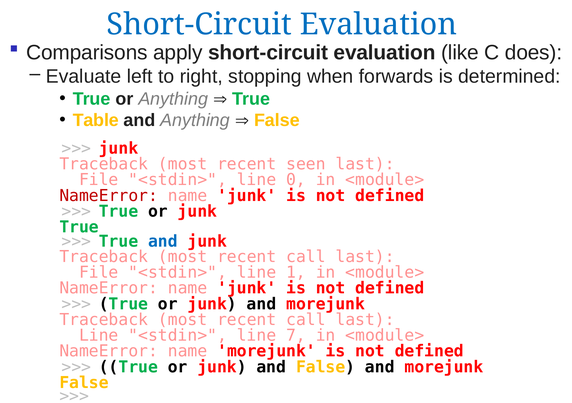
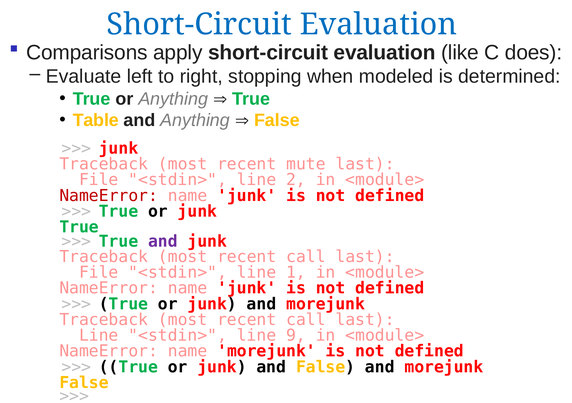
forwards: forwards -> modeled
seen: seen -> mute
0: 0 -> 2
and at (163, 241) colour: blue -> purple
7: 7 -> 9
